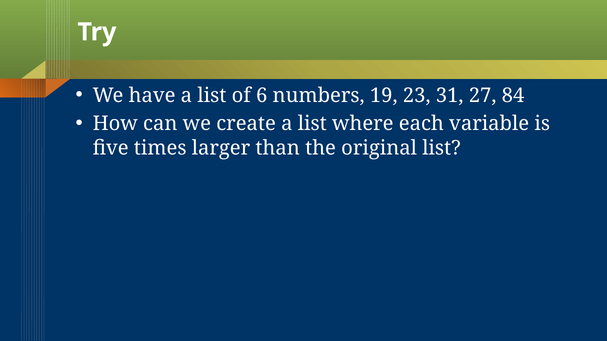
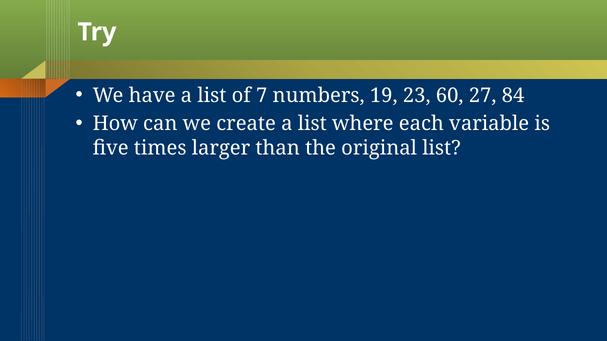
6: 6 -> 7
31: 31 -> 60
